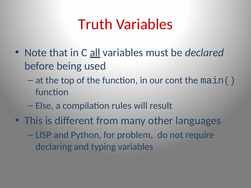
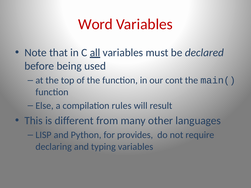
Truth: Truth -> Word
problem: problem -> provides
